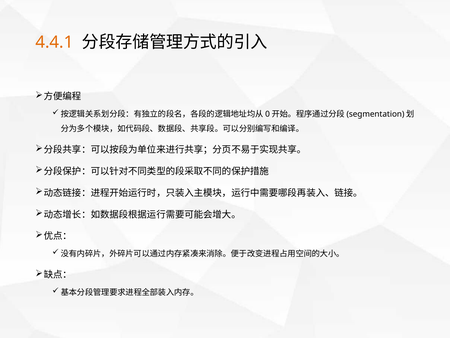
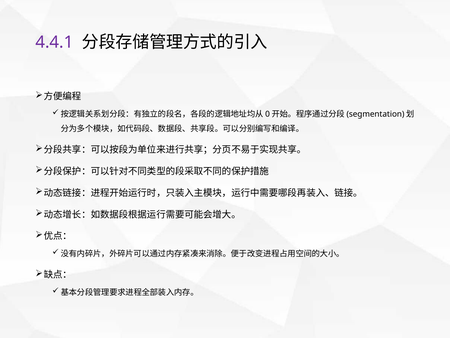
4.4.1 colour: orange -> purple
